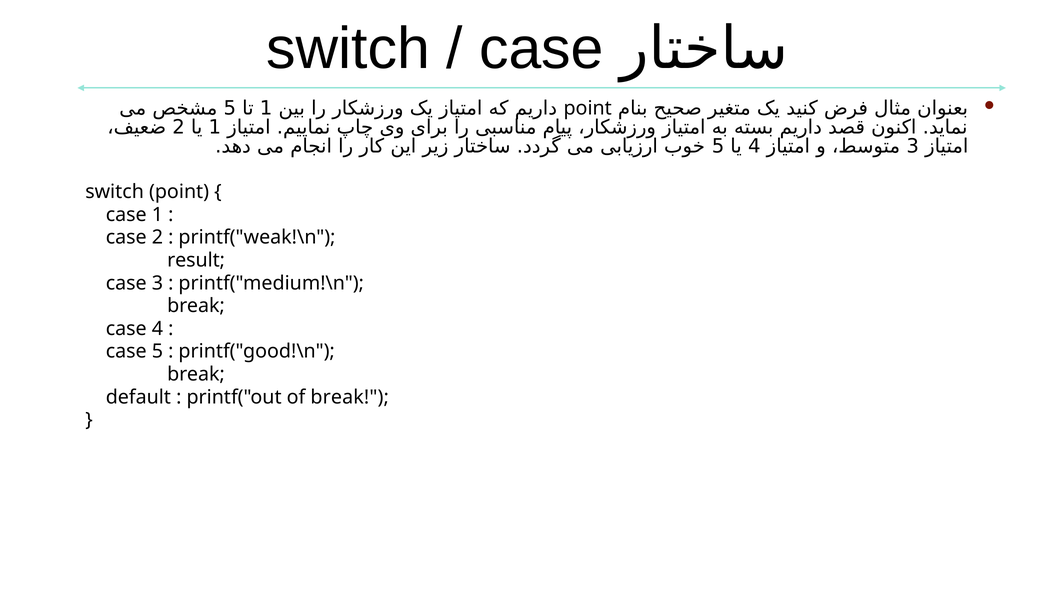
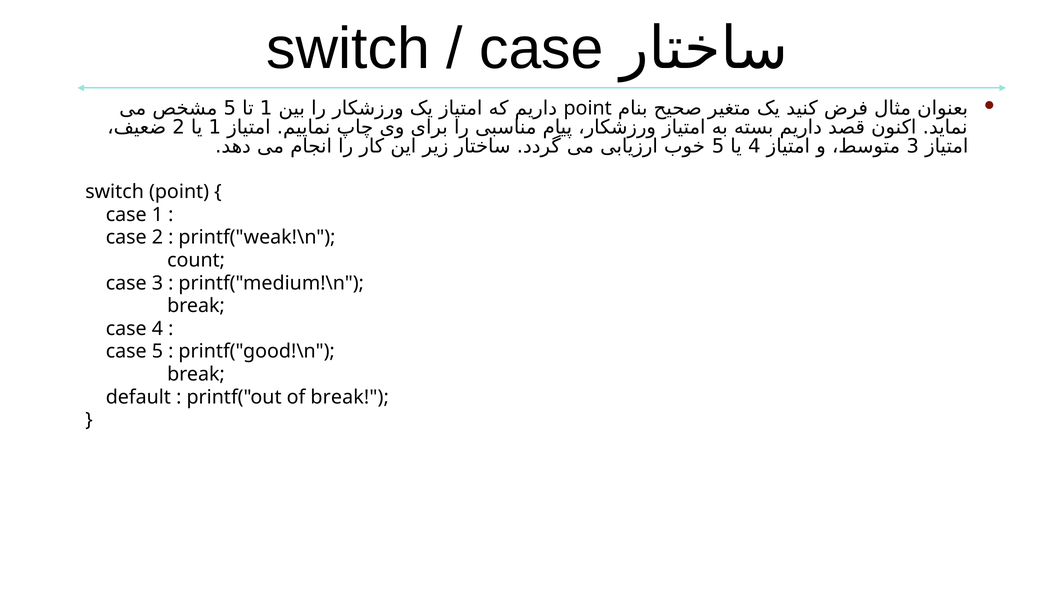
result: result -> count
